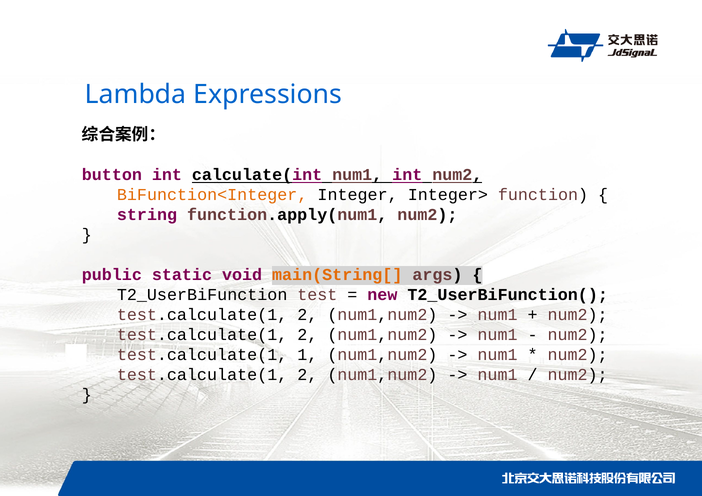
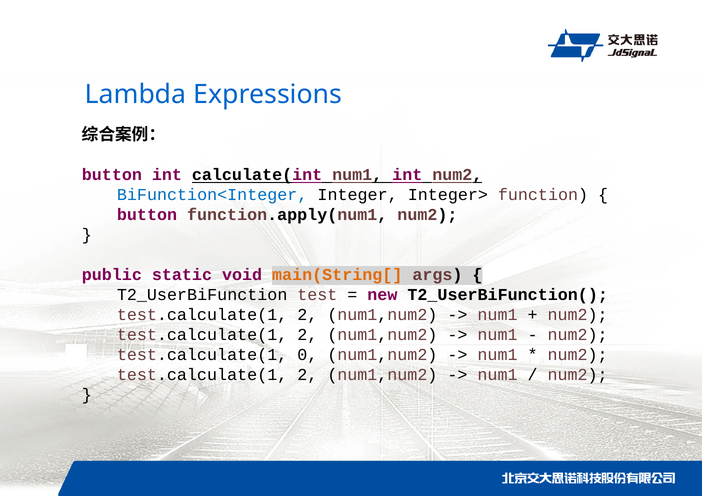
BiFunction<Integer colour: orange -> blue
string at (147, 215): string -> button
1: 1 -> 0
